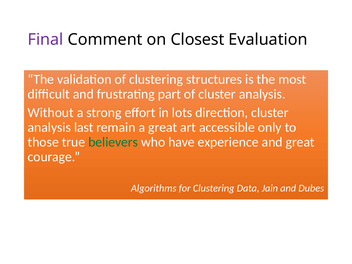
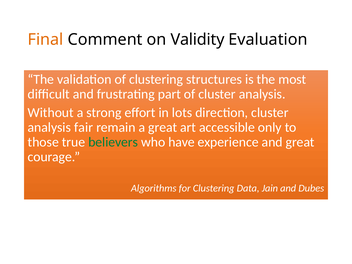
Final colour: purple -> orange
Closest: Closest -> Validity
last: last -> fair
